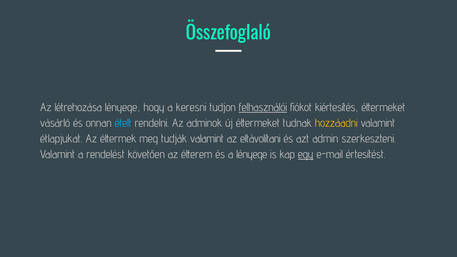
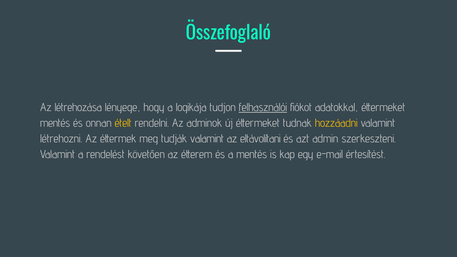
keresni: keresni -> logikája
kiértesítés: kiértesítés -> adatokkal
vásárló at (55, 123): vásárló -> mentés
ételt colour: light blue -> yellow
étlapjukat: étlapjukat -> létrehozni
a lényege: lényege -> mentés
egy underline: present -> none
